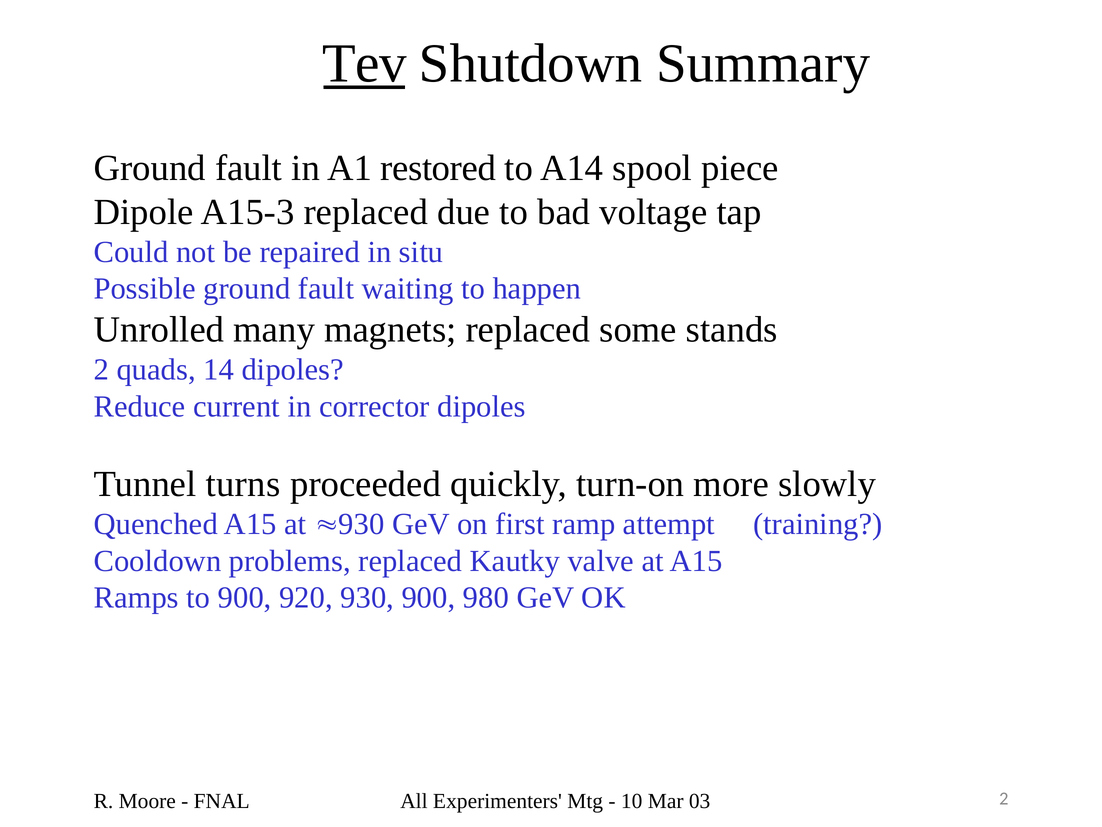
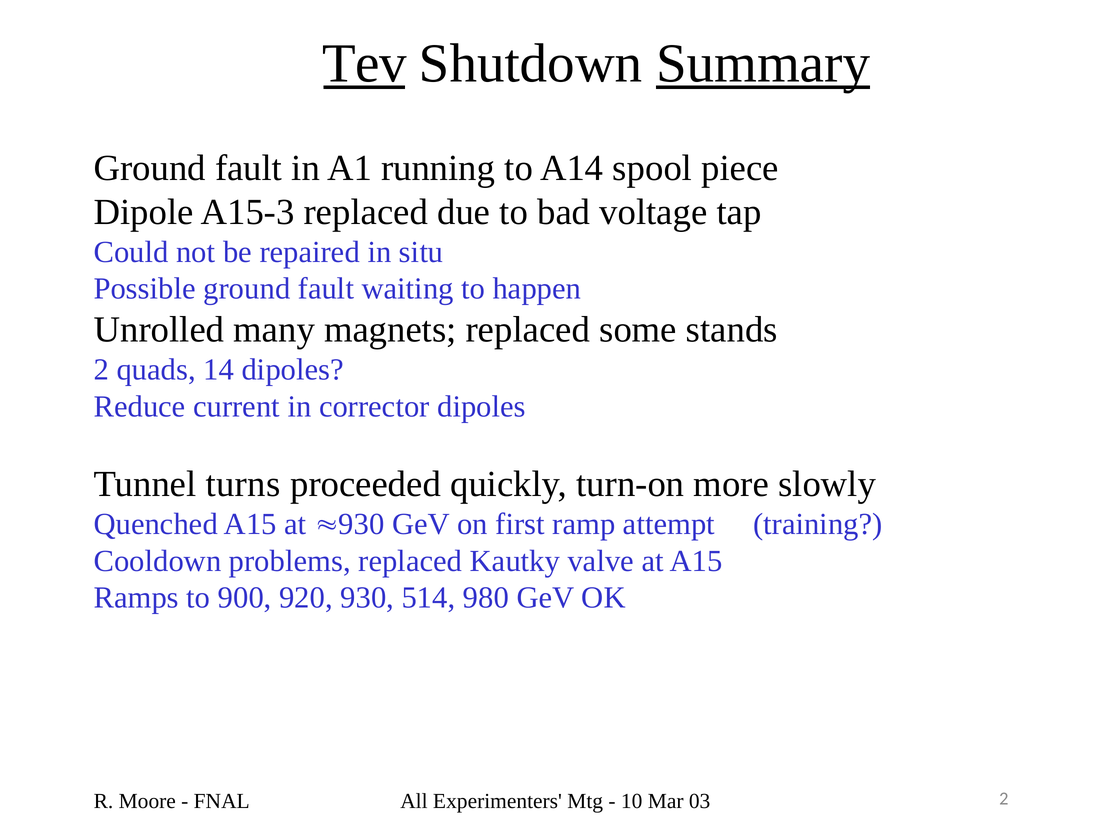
Summary underline: none -> present
restored: restored -> running
930 900: 900 -> 514
